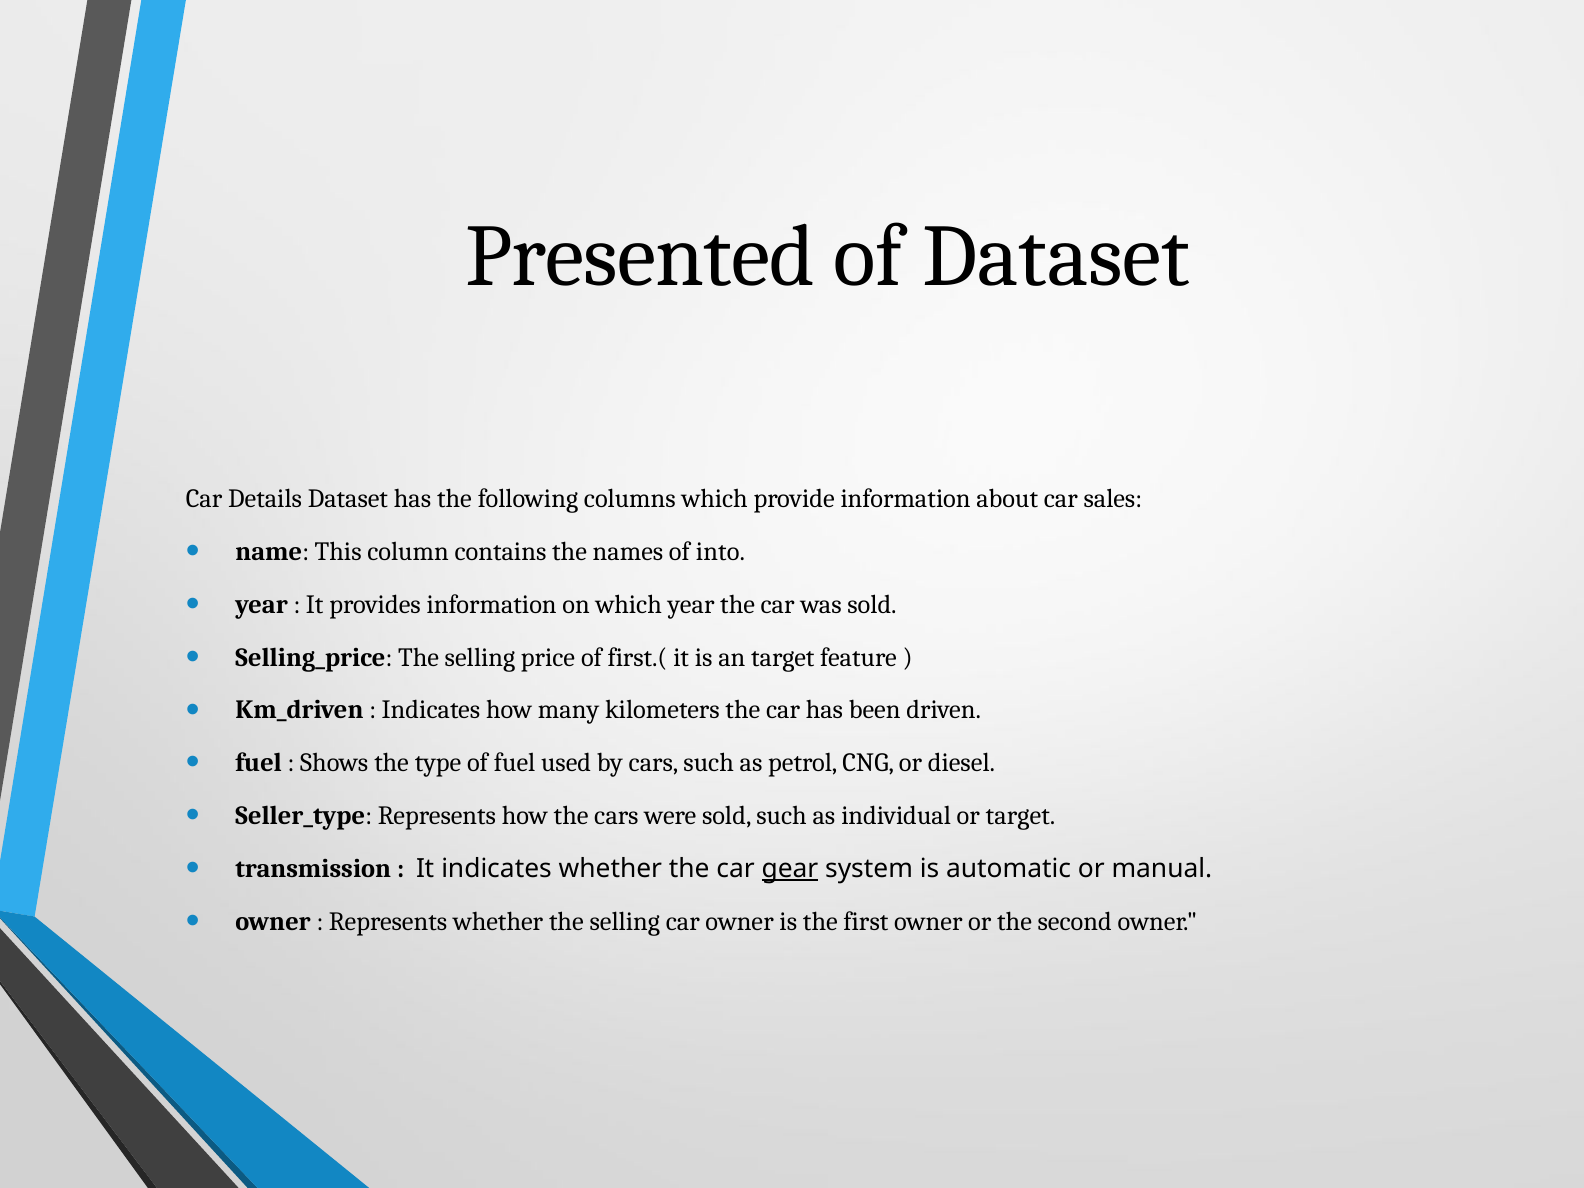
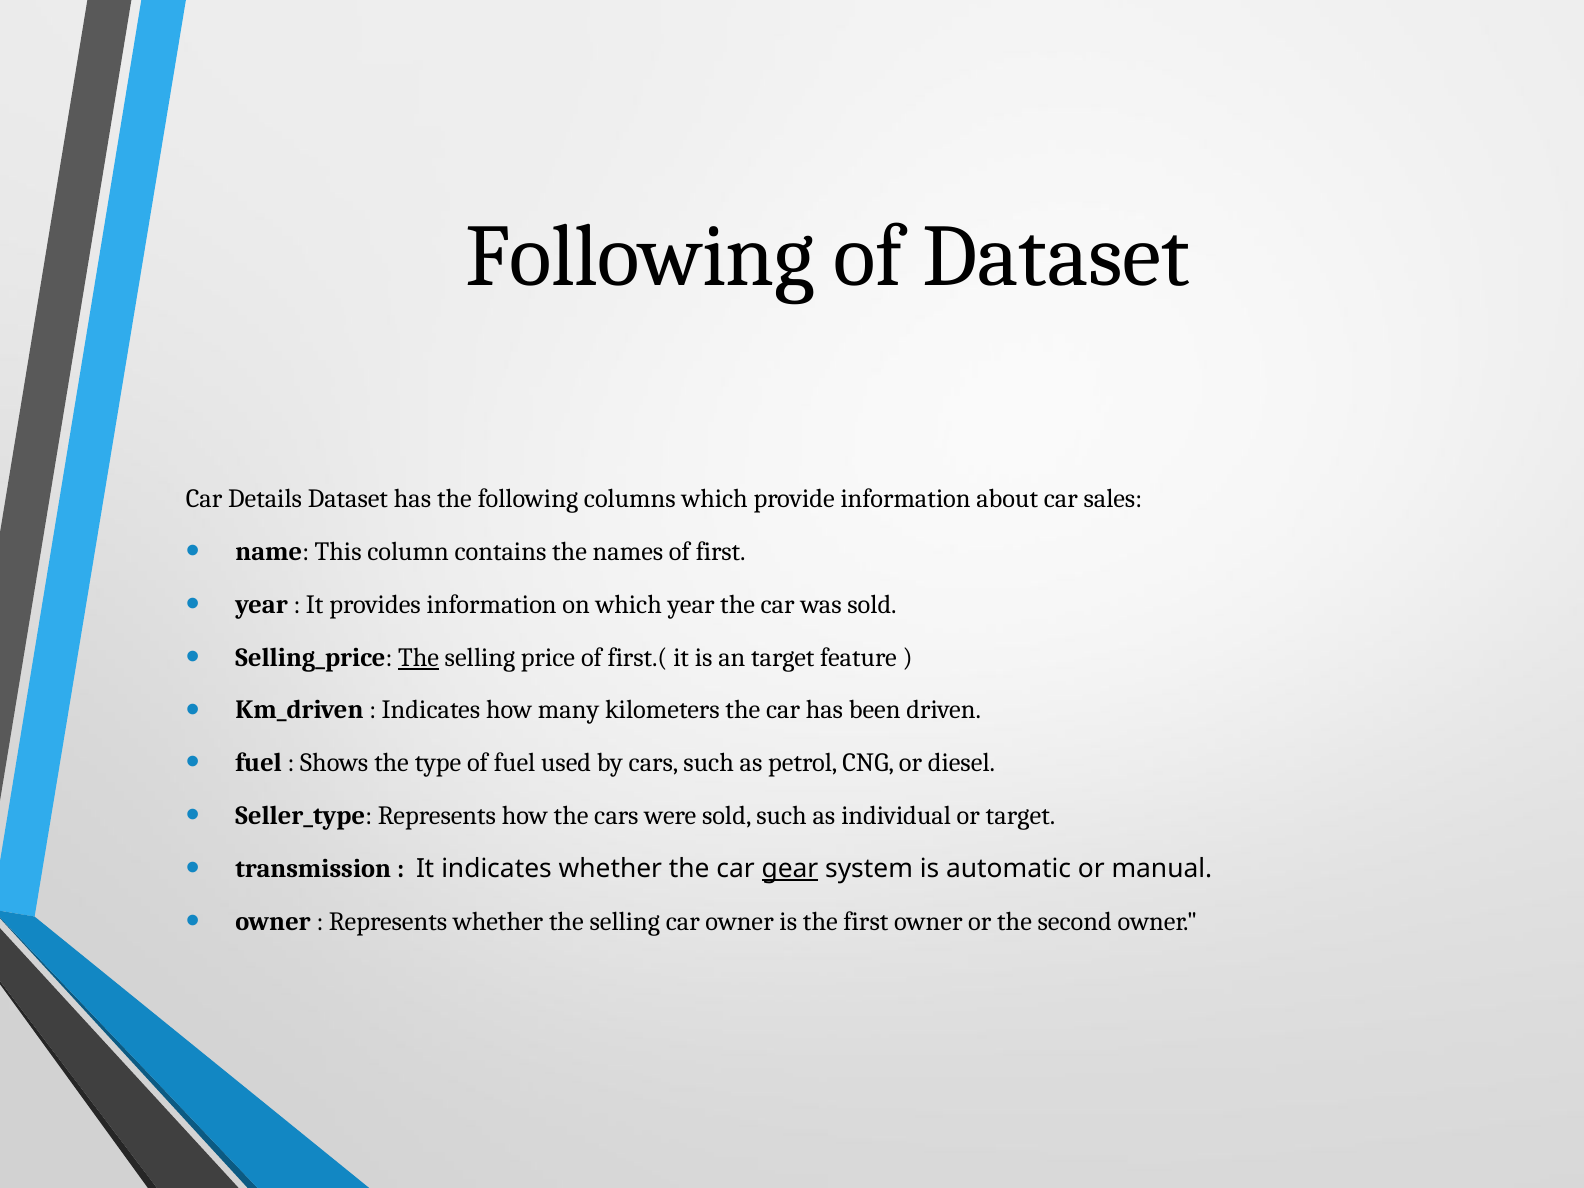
Presented at (640, 257): Presented -> Following
of into: into -> first
The at (419, 657) underline: none -> present
